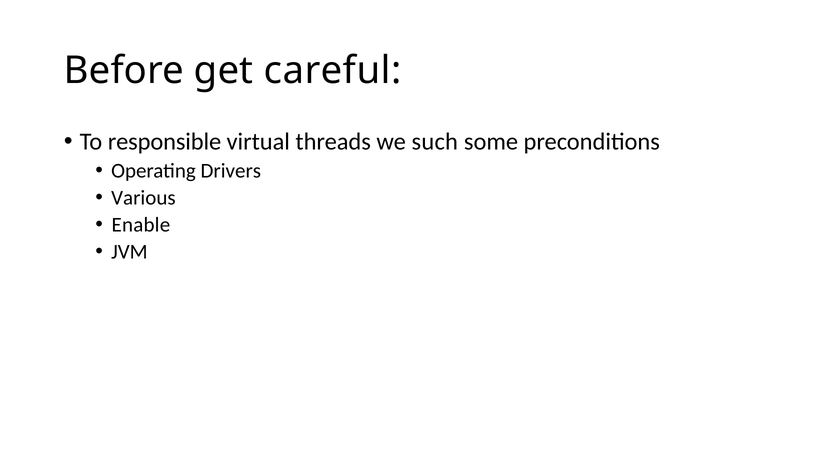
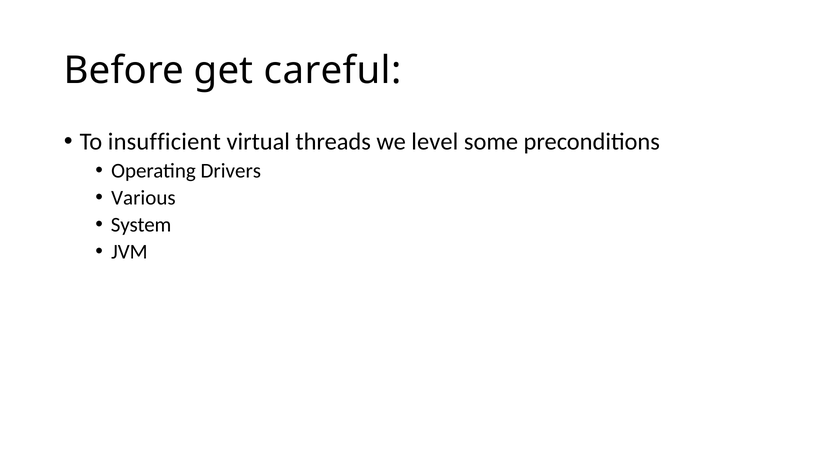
responsible: responsible -> insufficient
such: such -> level
Enable: Enable -> System
